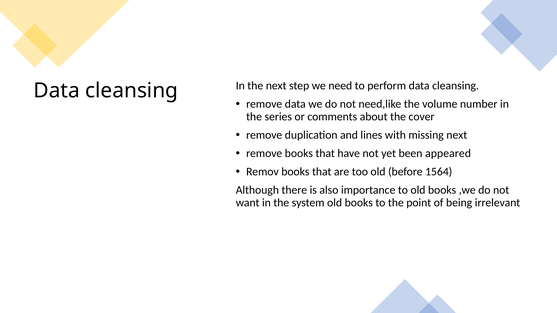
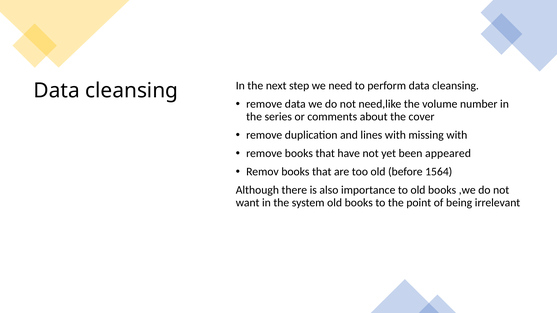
missing next: next -> with
